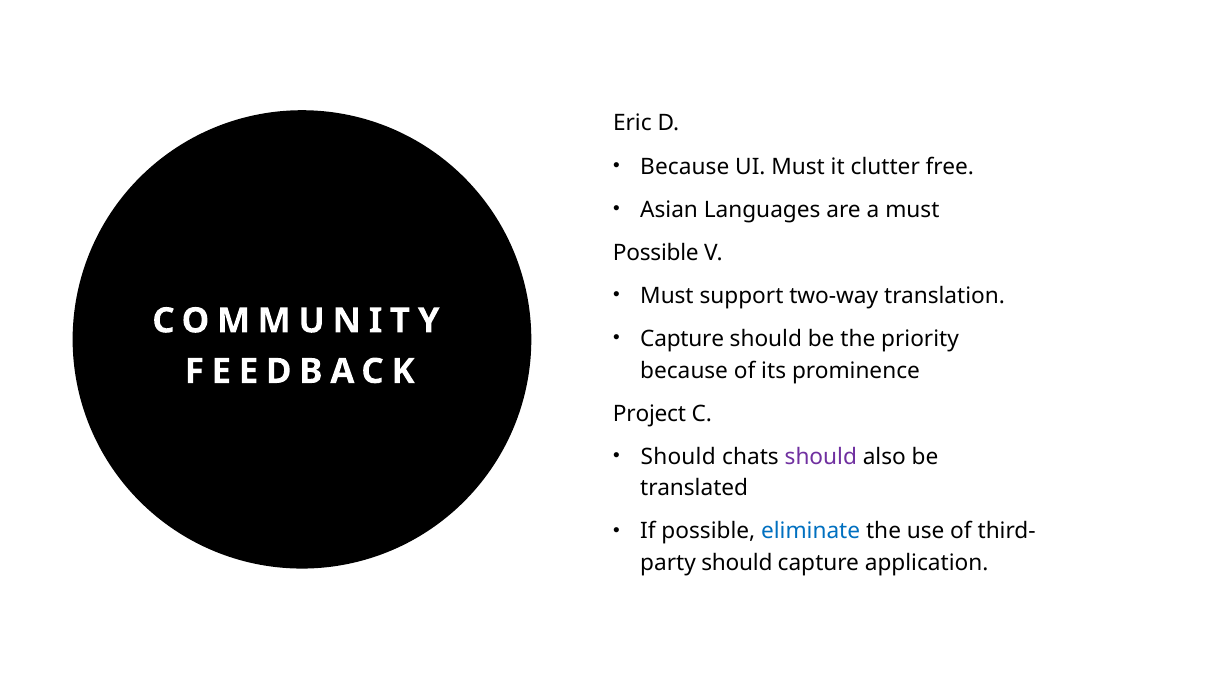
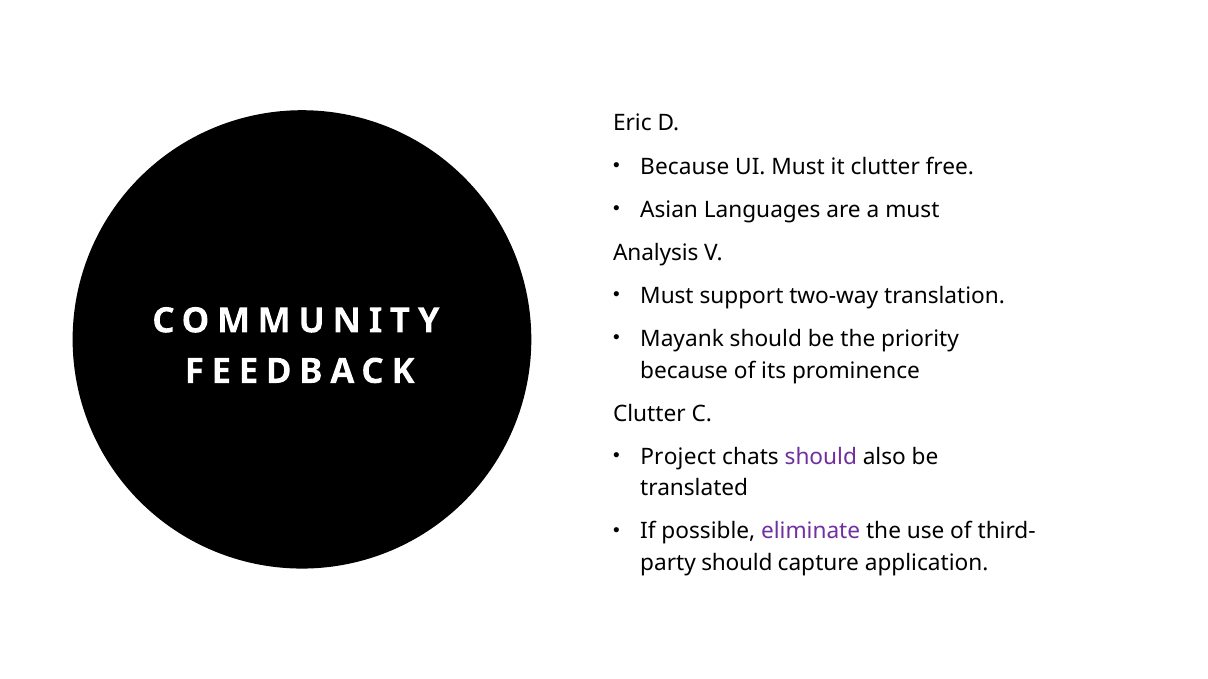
Possible at (656, 253): Possible -> Analysis
Capture at (682, 339): Capture -> Mayank
Project at (650, 414): Project -> Clutter
Should at (678, 457): Should -> Project
eliminate colour: blue -> purple
